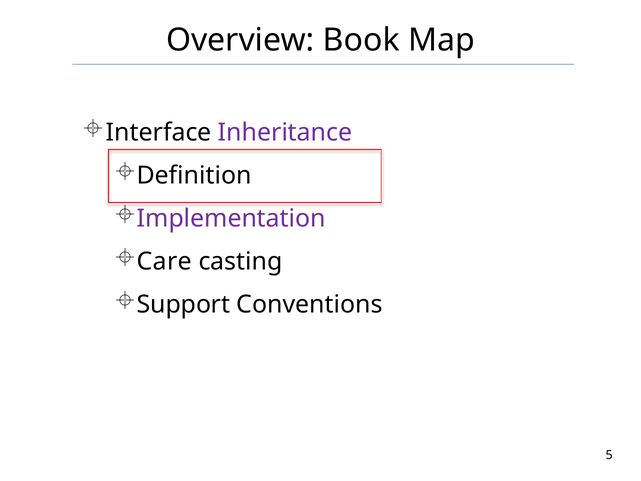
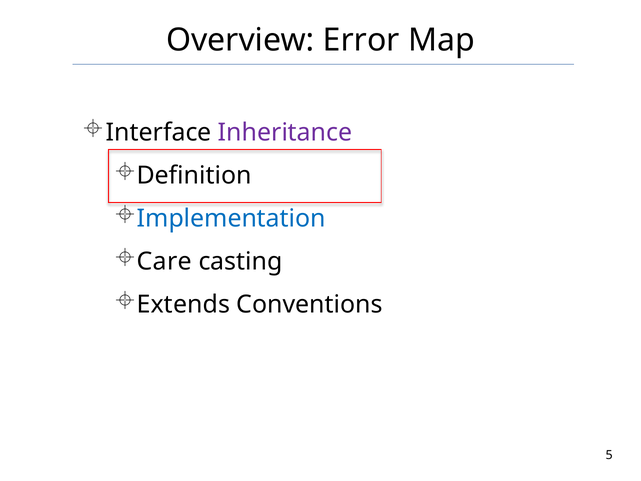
Book: Book -> Error
Implementation colour: purple -> blue
Support: Support -> Extends
